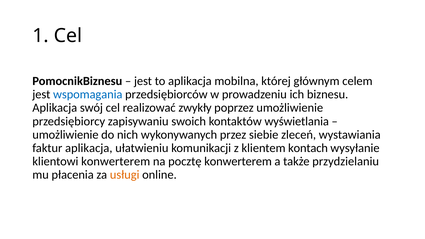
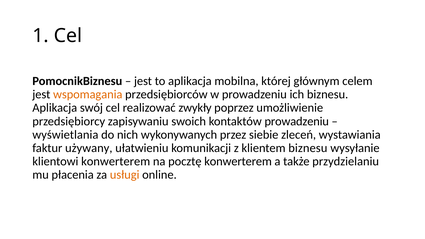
wspomagania colour: blue -> orange
kontaktów wyświetlania: wyświetlania -> prowadzeniu
umożliwienie at (65, 135): umożliwienie -> wyświetlania
faktur aplikacja: aplikacja -> używany
klientem kontach: kontach -> biznesu
